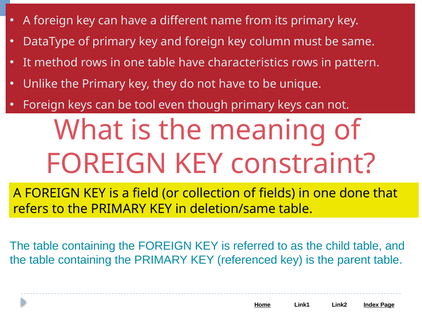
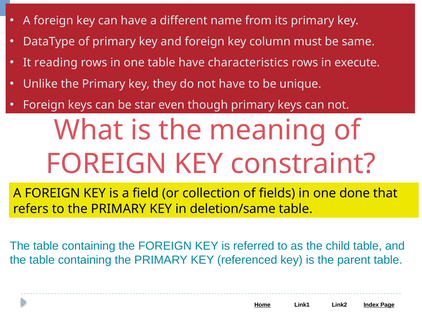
method: method -> reading
pattern: pattern -> execute
tool: tool -> star
